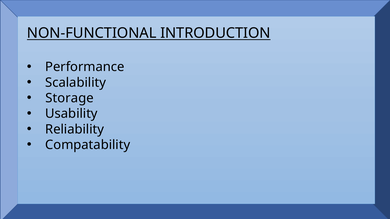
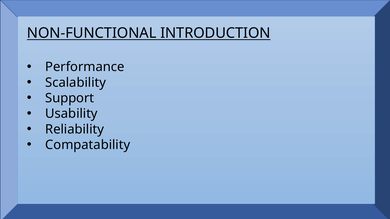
Storage: Storage -> Support
